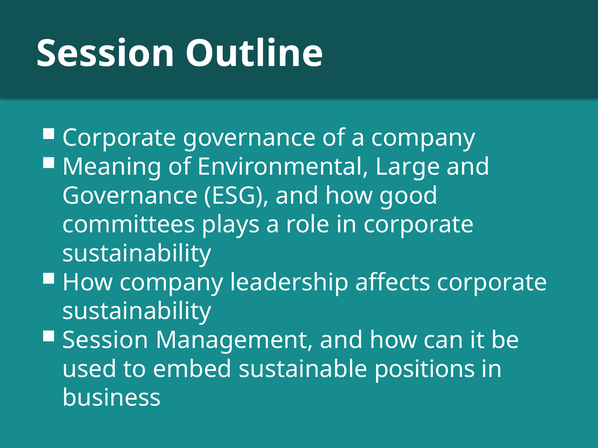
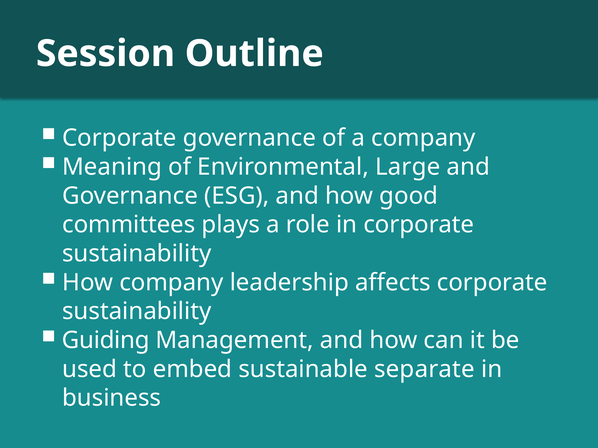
Session at (106, 341): Session -> Guiding
positions: positions -> separate
